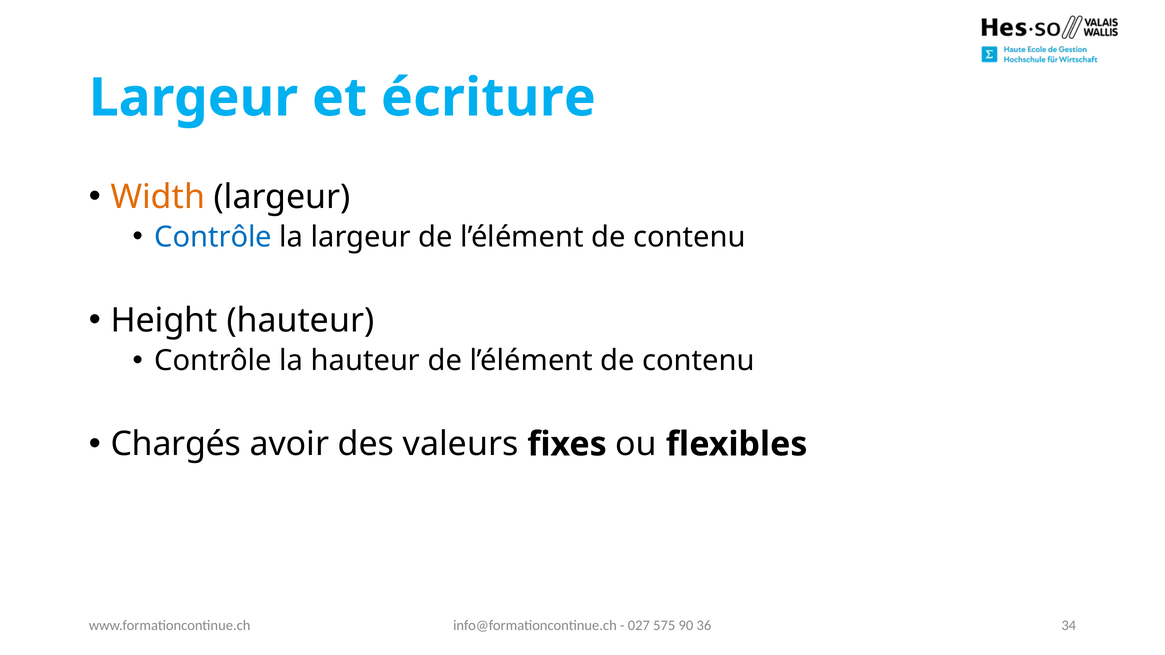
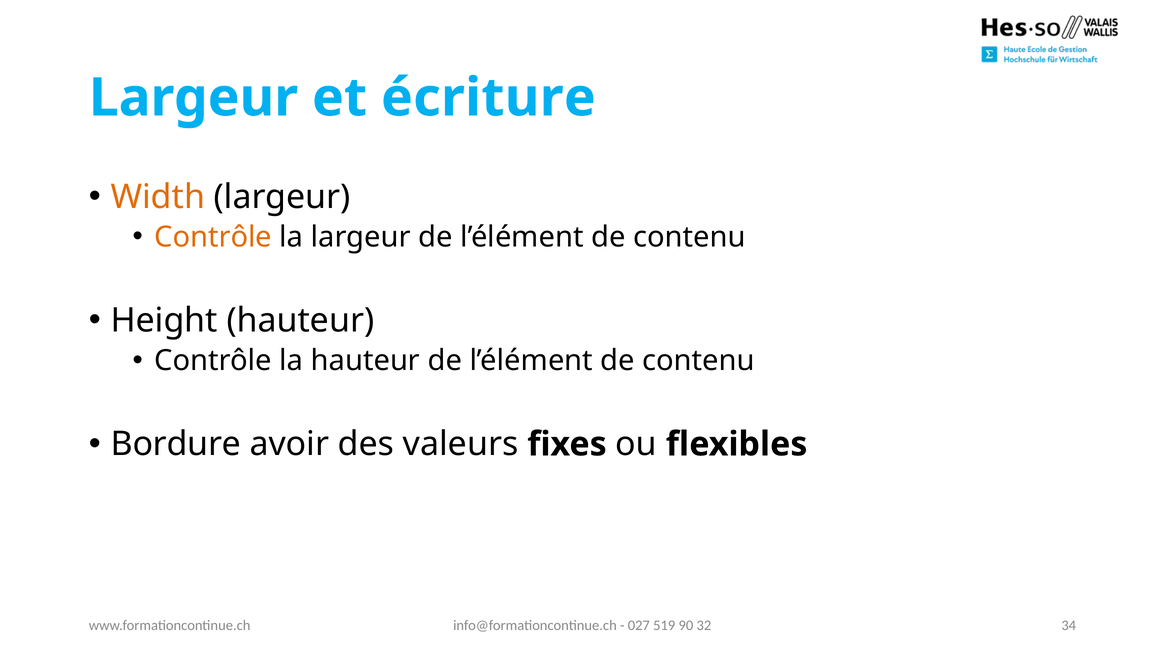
Contrôle at (213, 237) colour: blue -> orange
Chargés: Chargés -> Bordure
575: 575 -> 519
36: 36 -> 32
